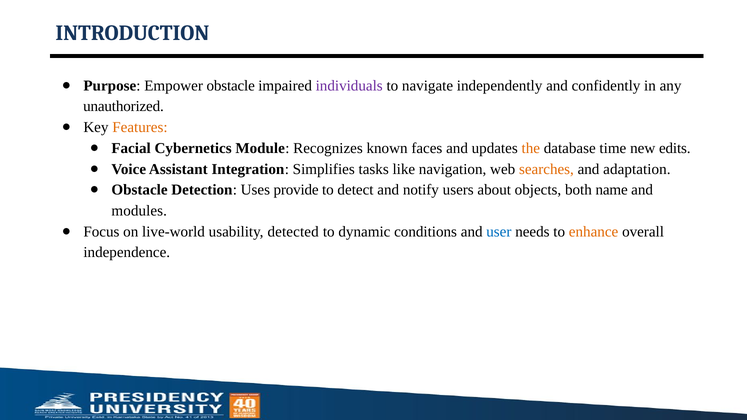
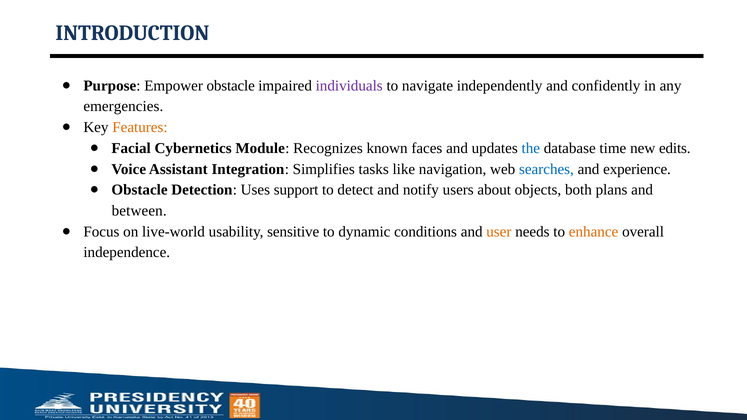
unauthorized: unauthorized -> emergencies
the colour: orange -> blue
searches colour: orange -> blue
adaptation: adaptation -> experience
provide: provide -> support
name: name -> plans
modules: modules -> between
detected: detected -> sensitive
user colour: blue -> orange
